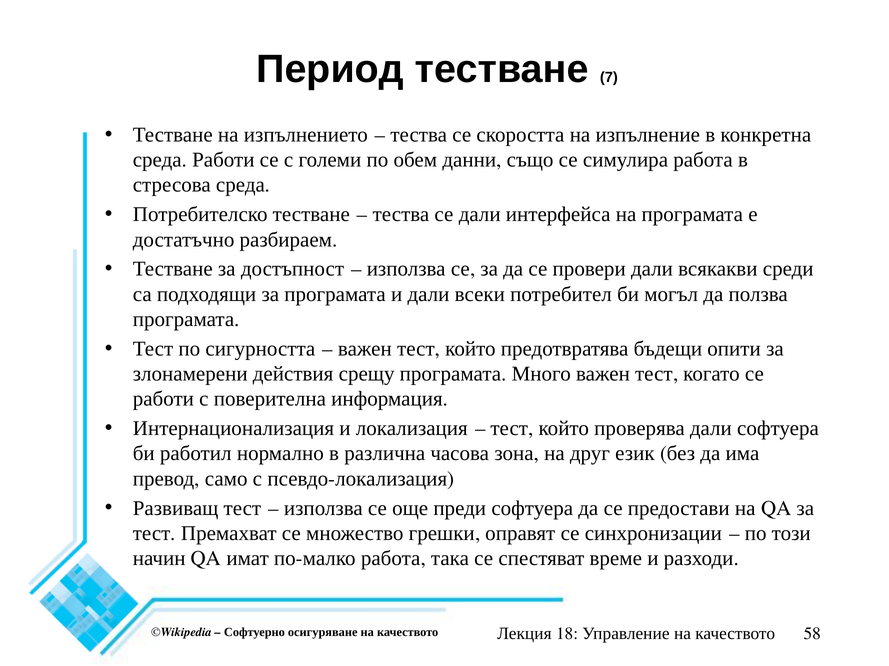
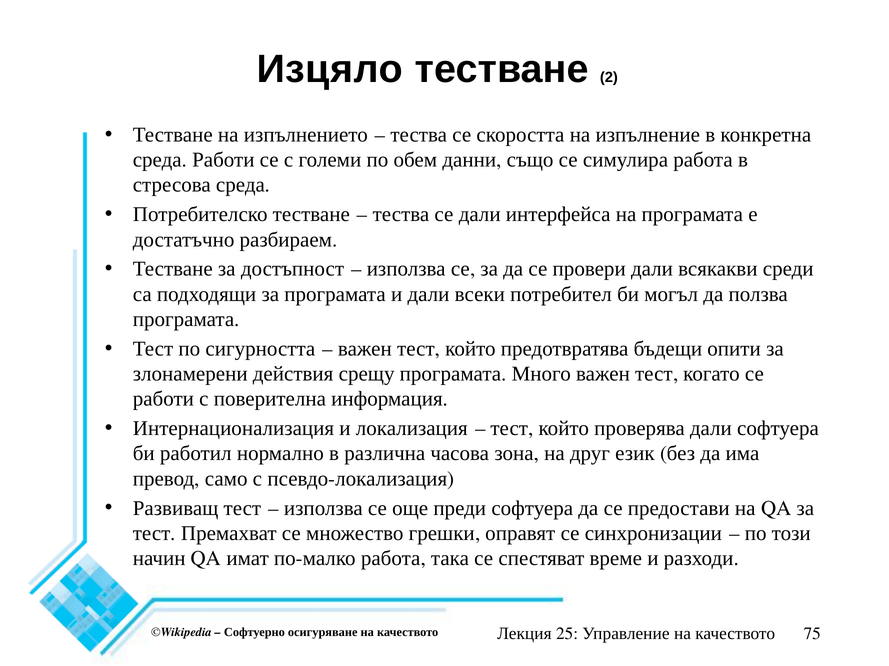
Период: Период -> Изцяло
7: 7 -> 2
58: 58 -> 75
18: 18 -> 25
